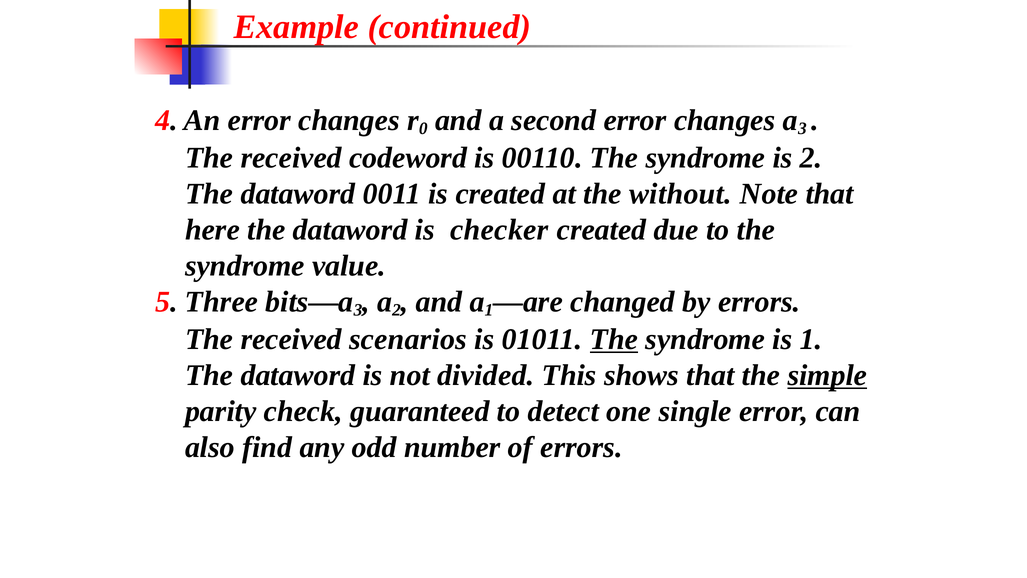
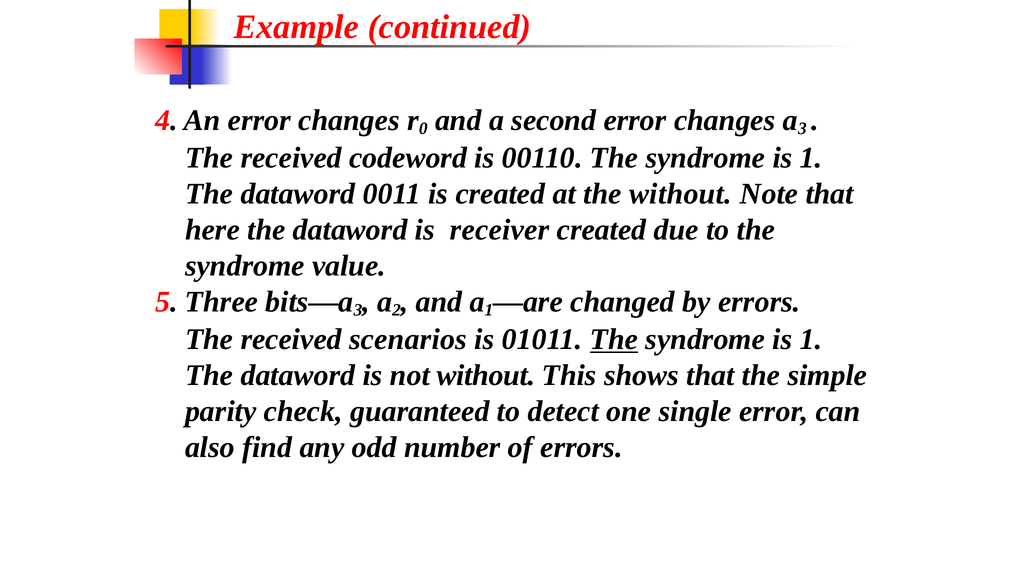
2 at (811, 158): 2 -> 1
checker: checker -> receiver
not divided: divided -> without
simple underline: present -> none
